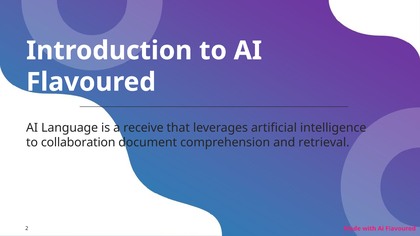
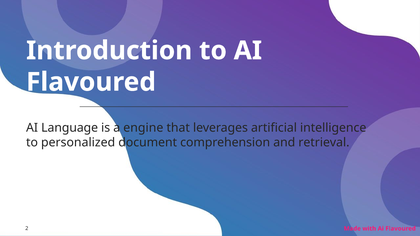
receive: receive -> engine
collaboration: collaboration -> personalized
